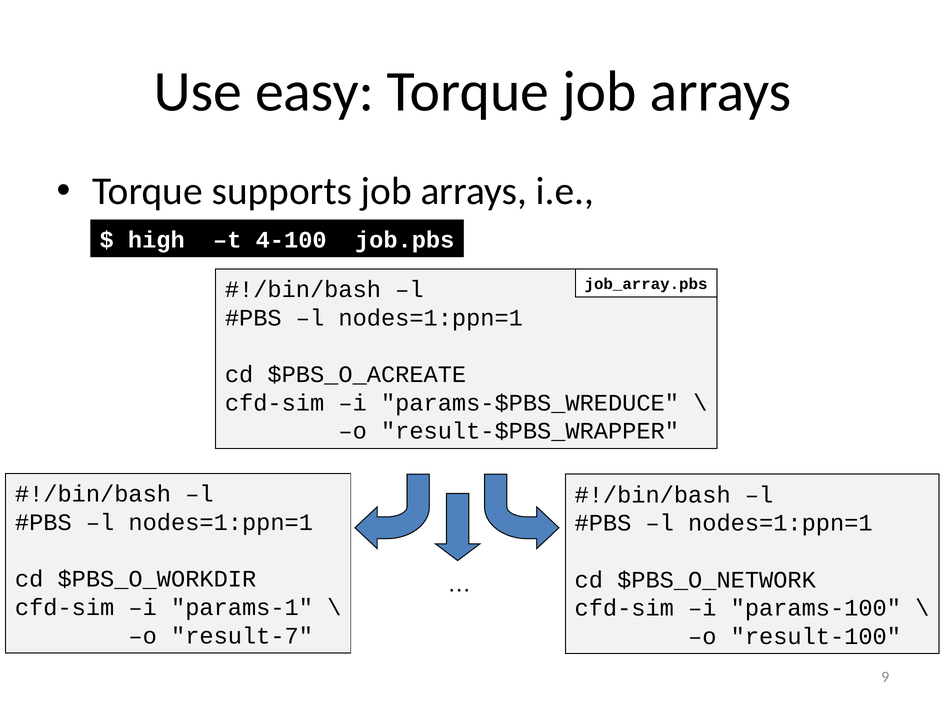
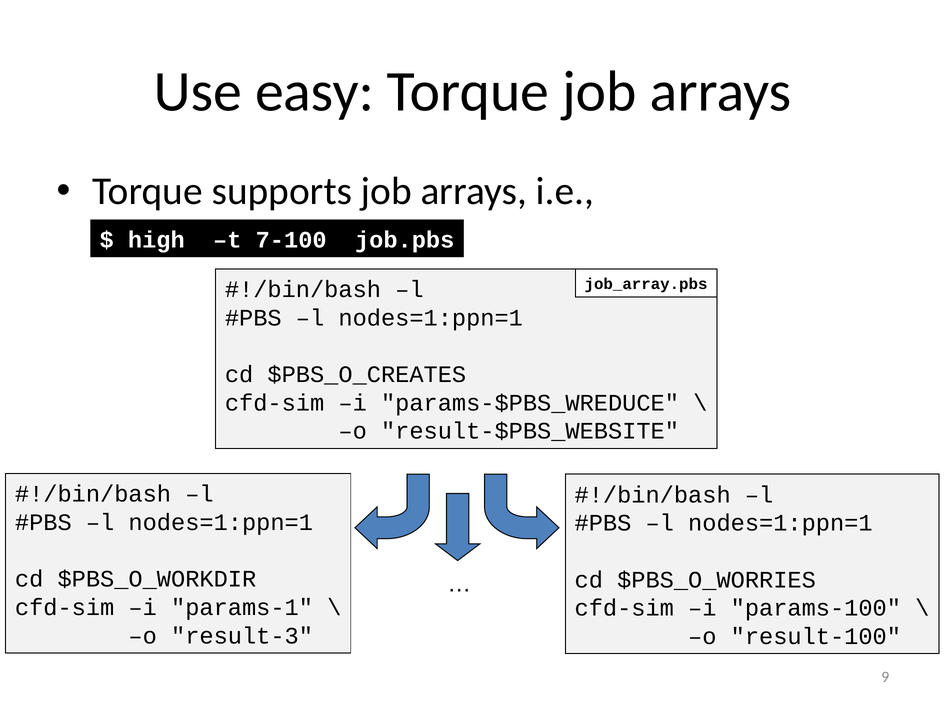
4-100: 4-100 -> 7-100
$PBS_O_ACREATE: $PBS_O_ACREATE -> $PBS_O_CREATES
result-$PBS_WRAPPER: result-$PBS_WRAPPER -> result-$PBS_WEBSITE
$PBS_O_NETWORK: $PBS_O_NETWORK -> $PBS_O_WORRIES
result-7: result-7 -> result-3
